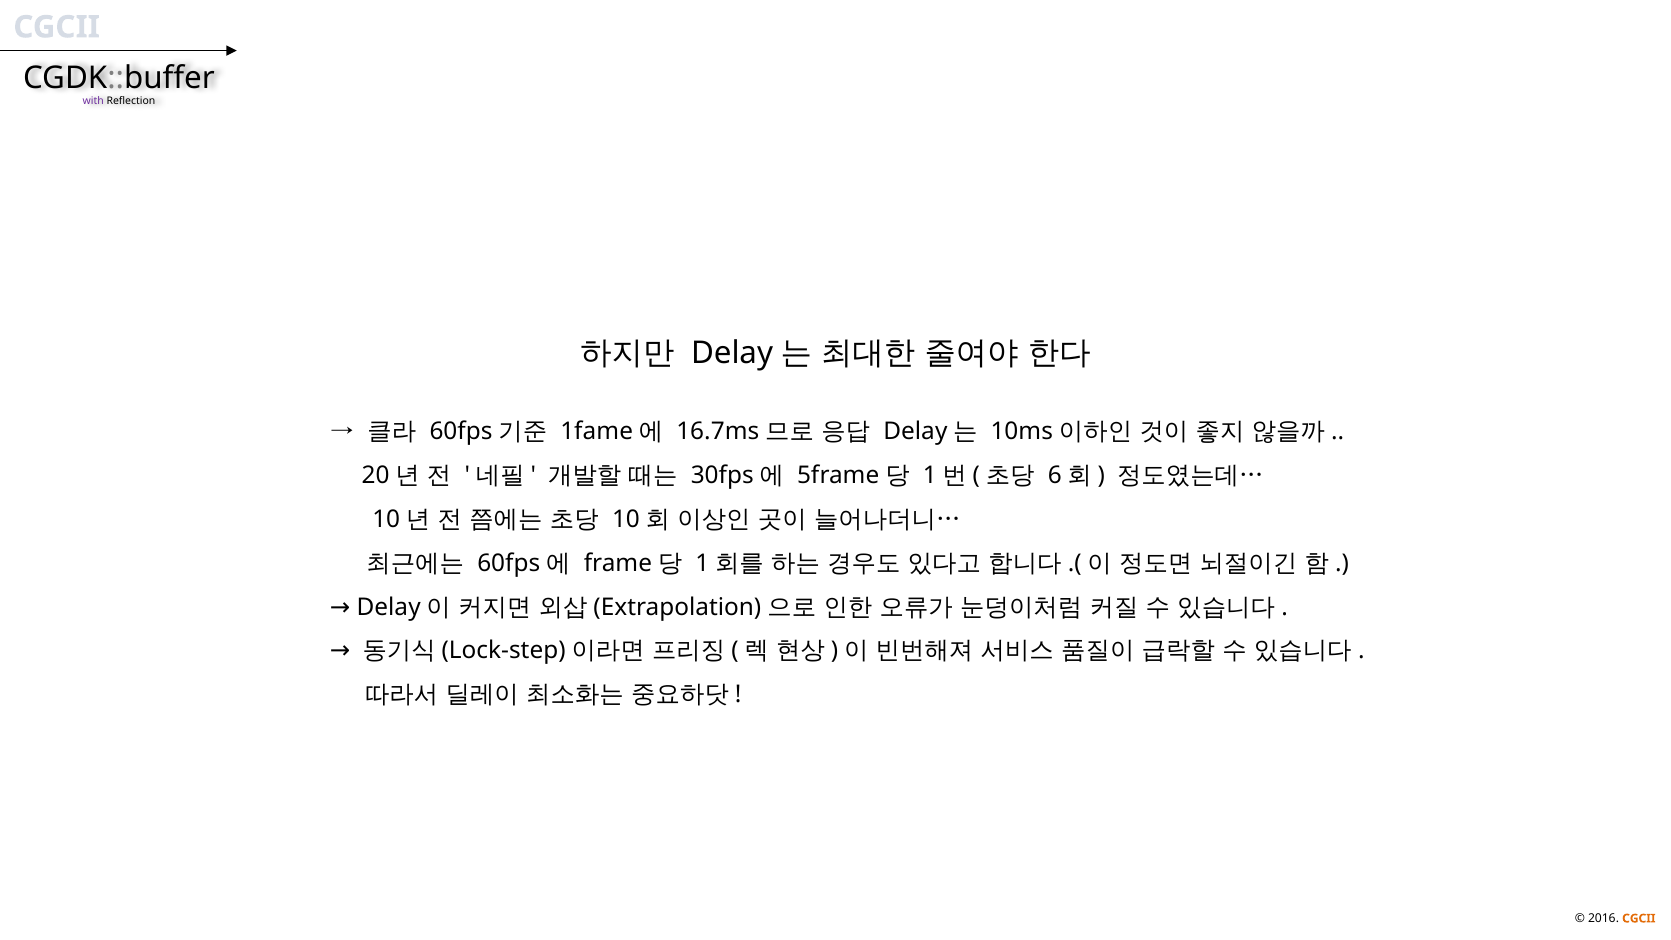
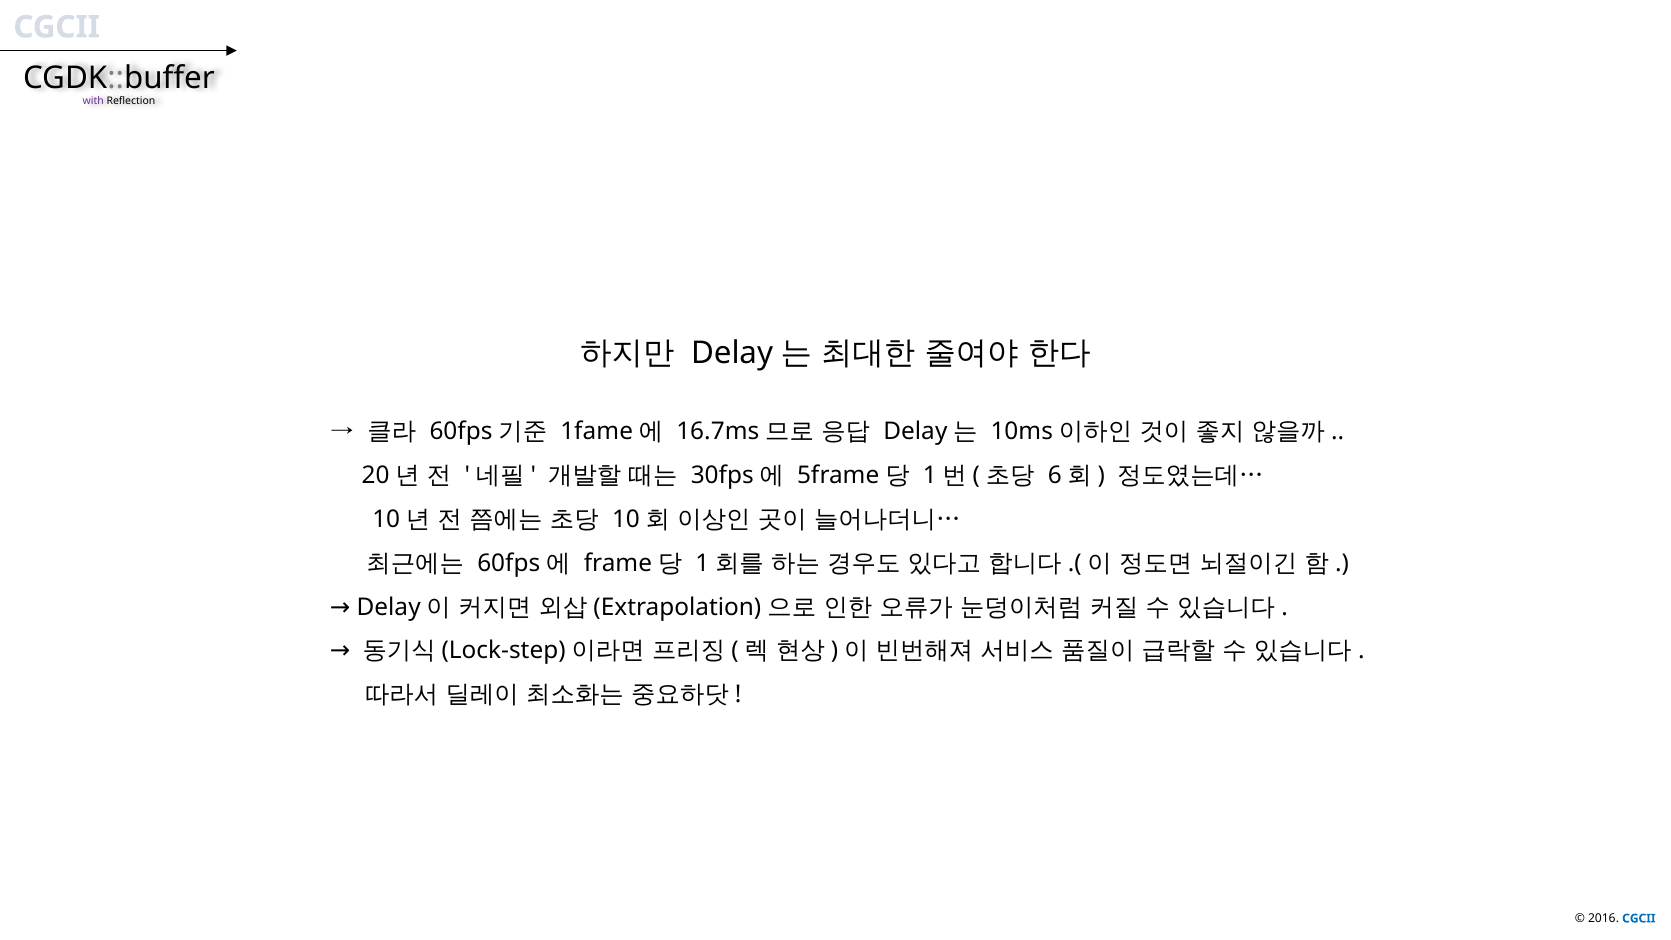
CGCII at (1639, 918) colour: orange -> blue
